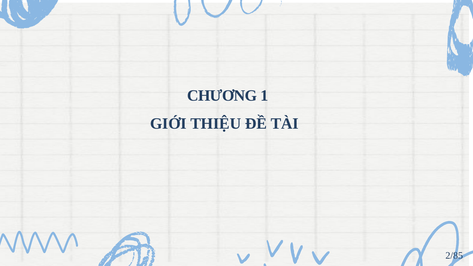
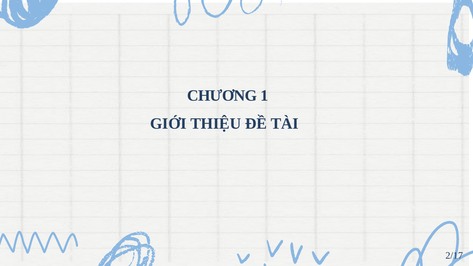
2/85: 2/85 -> 2/17
